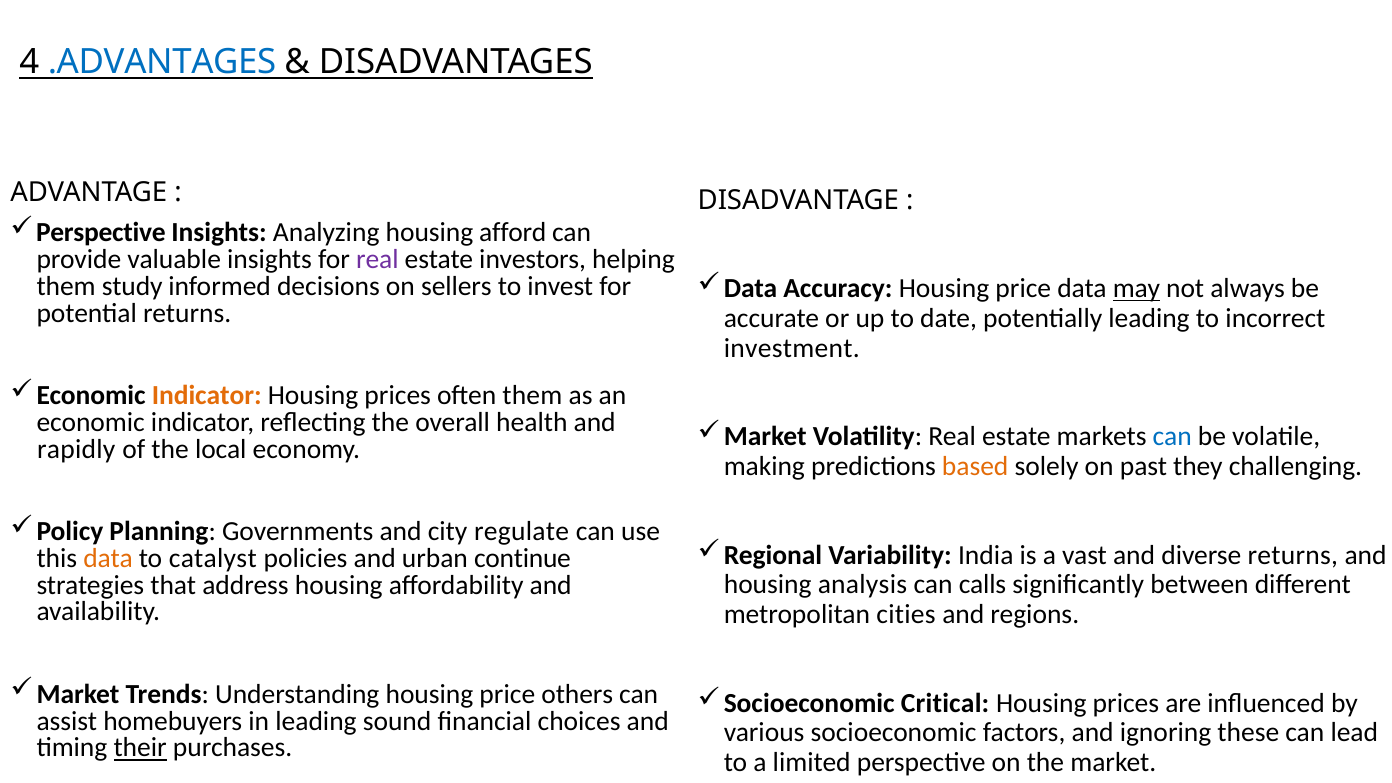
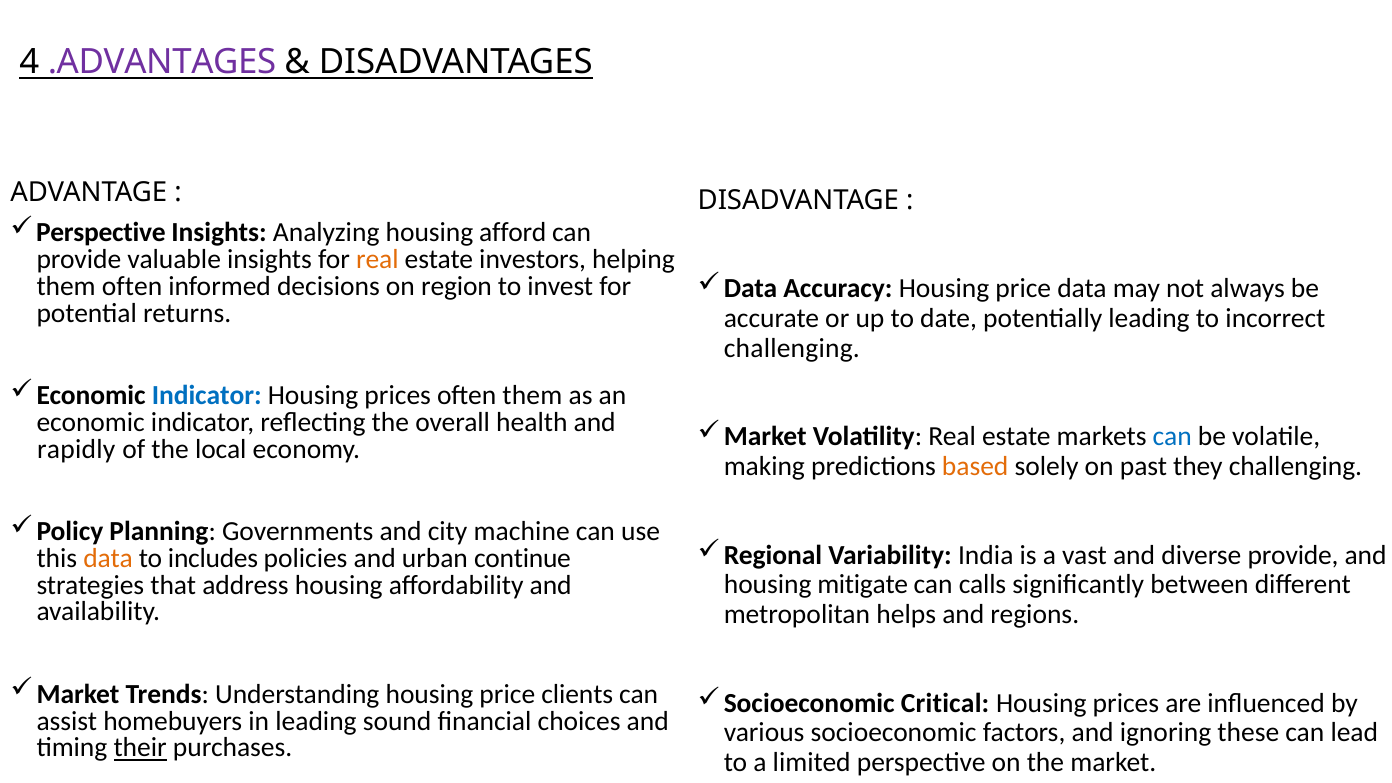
.ADVANTAGES colour: blue -> purple
real at (377, 259) colour: purple -> orange
may underline: present -> none
them study: study -> often
sellers: sellers -> region
investment at (792, 348): investment -> challenging
Indicator at (207, 395) colour: orange -> blue
regulate: regulate -> machine
diverse returns: returns -> provide
catalyst: catalyst -> includes
analysis: analysis -> mitigate
cities: cities -> helps
others: others -> clients
